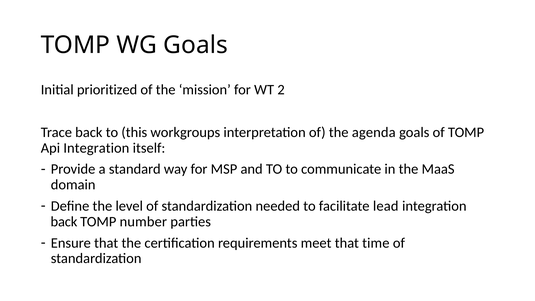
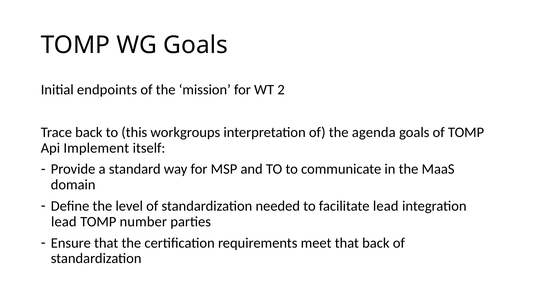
prioritized: prioritized -> endpoints
Api Integration: Integration -> Implement
back at (64, 222): back -> lead
that time: time -> back
